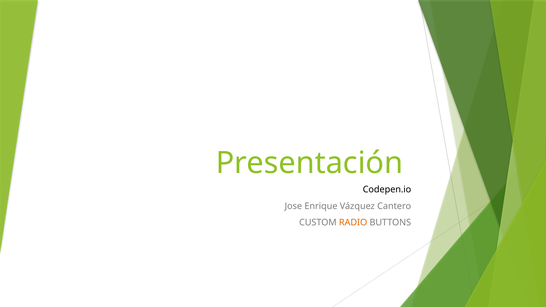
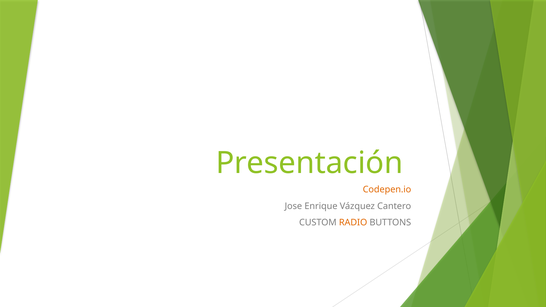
Codepen.io colour: black -> orange
